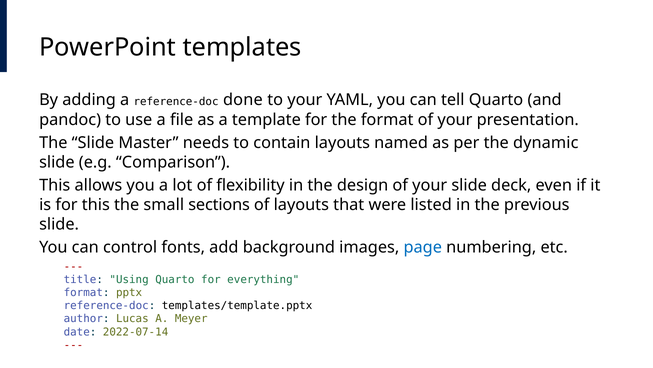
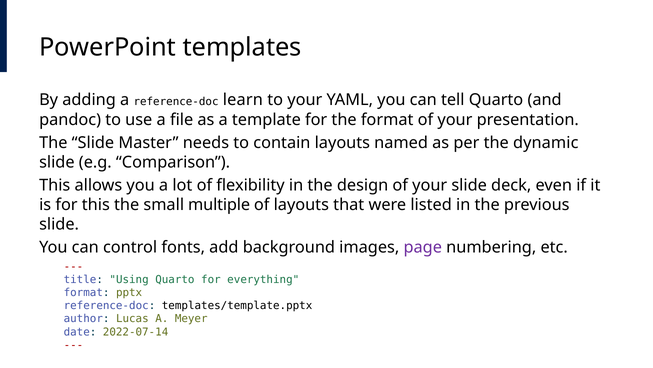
done: done -> learn
sections: sections -> multiple
page colour: blue -> purple
